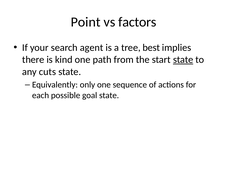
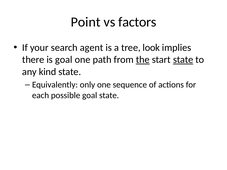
best: best -> look
is kind: kind -> goal
the underline: none -> present
cuts: cuts -> kind
